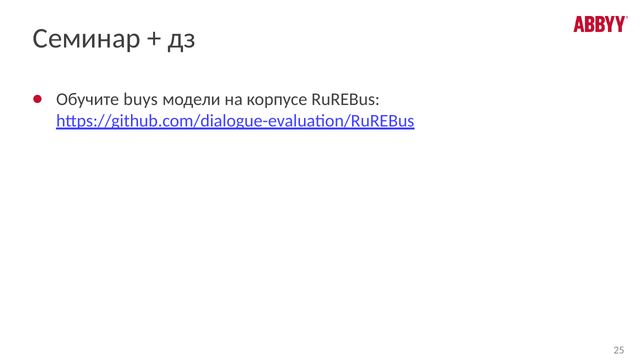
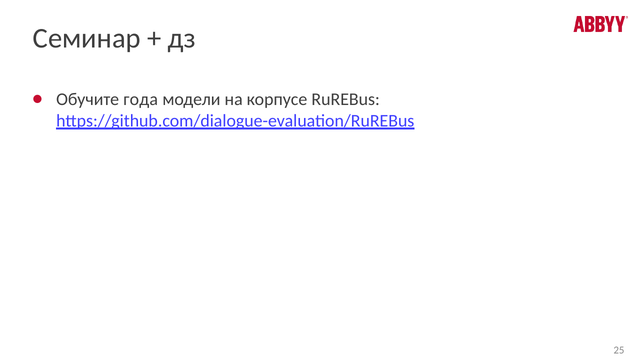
buys: buys -> года
